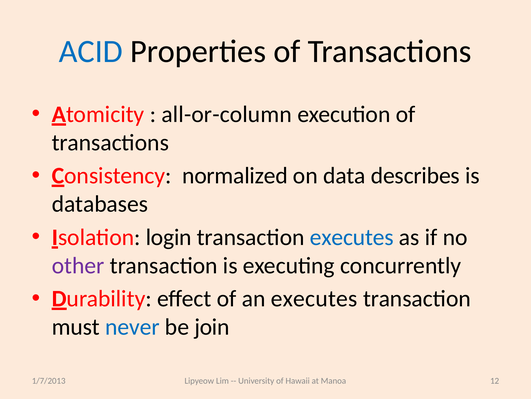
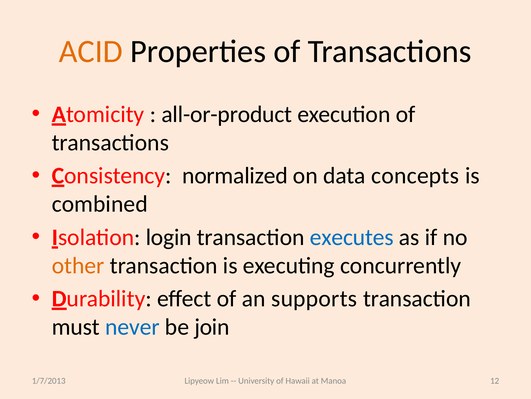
ACID colour: blue -> orange
all-or-column: all-or-column -> all-or-product
describes: describes -> concepts
databases: databases -> combined
other colour: purple -> orange
an executes: executes -> supports
